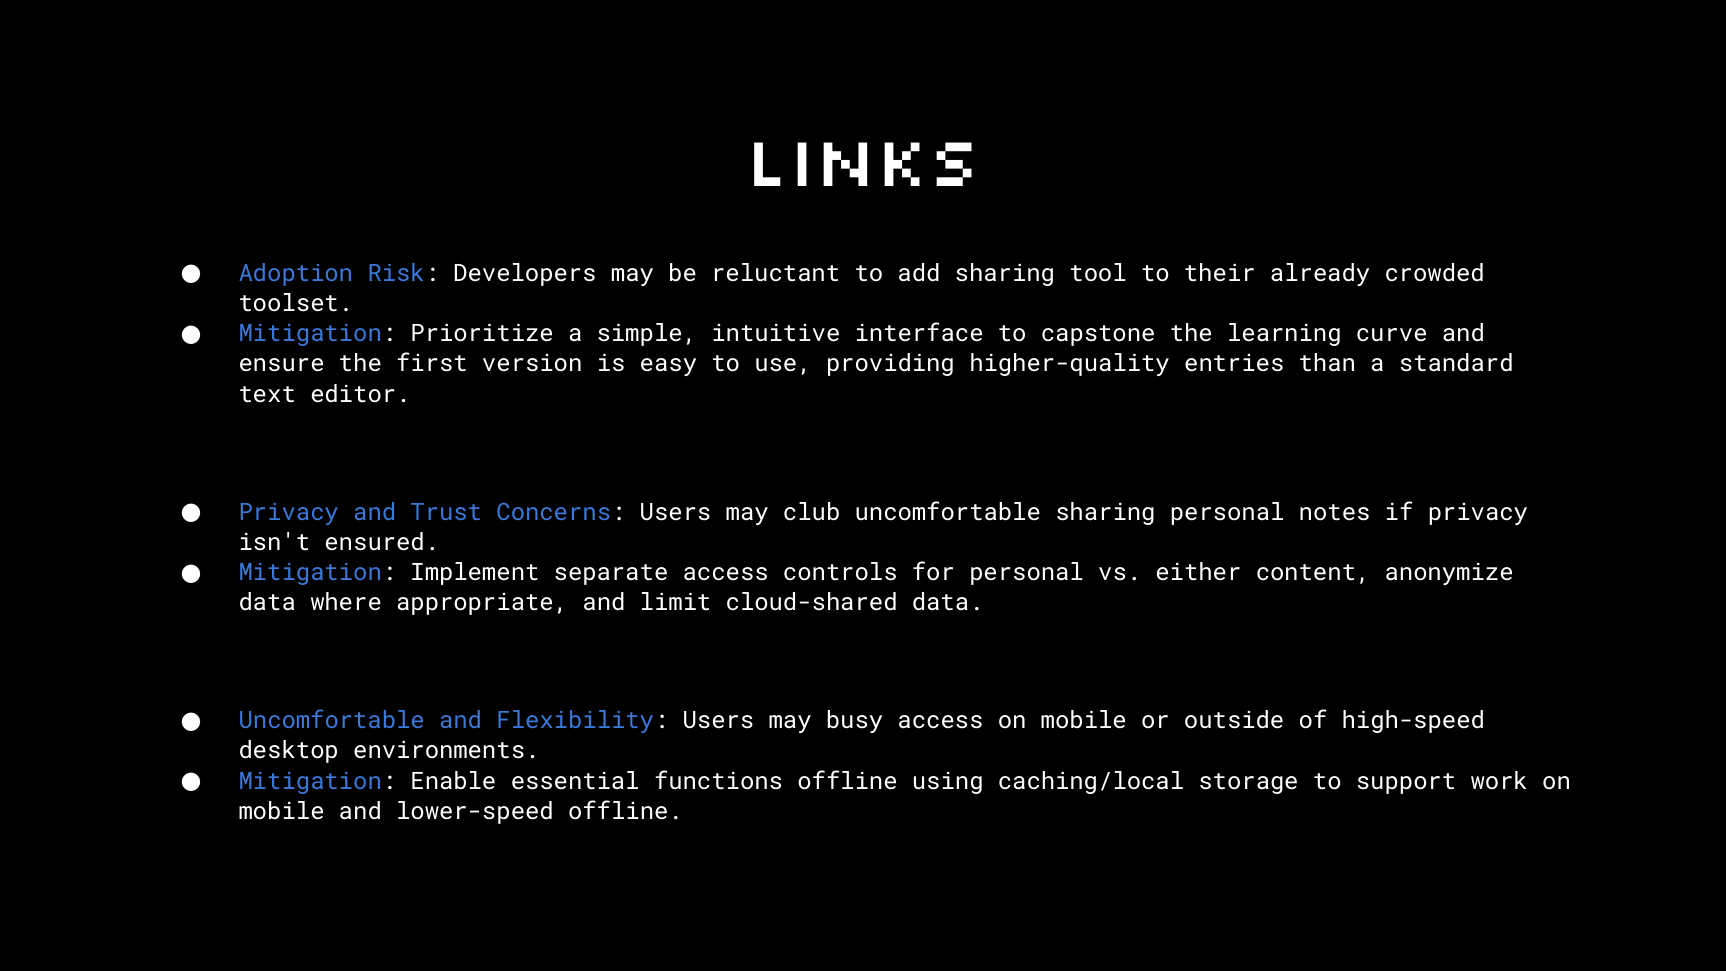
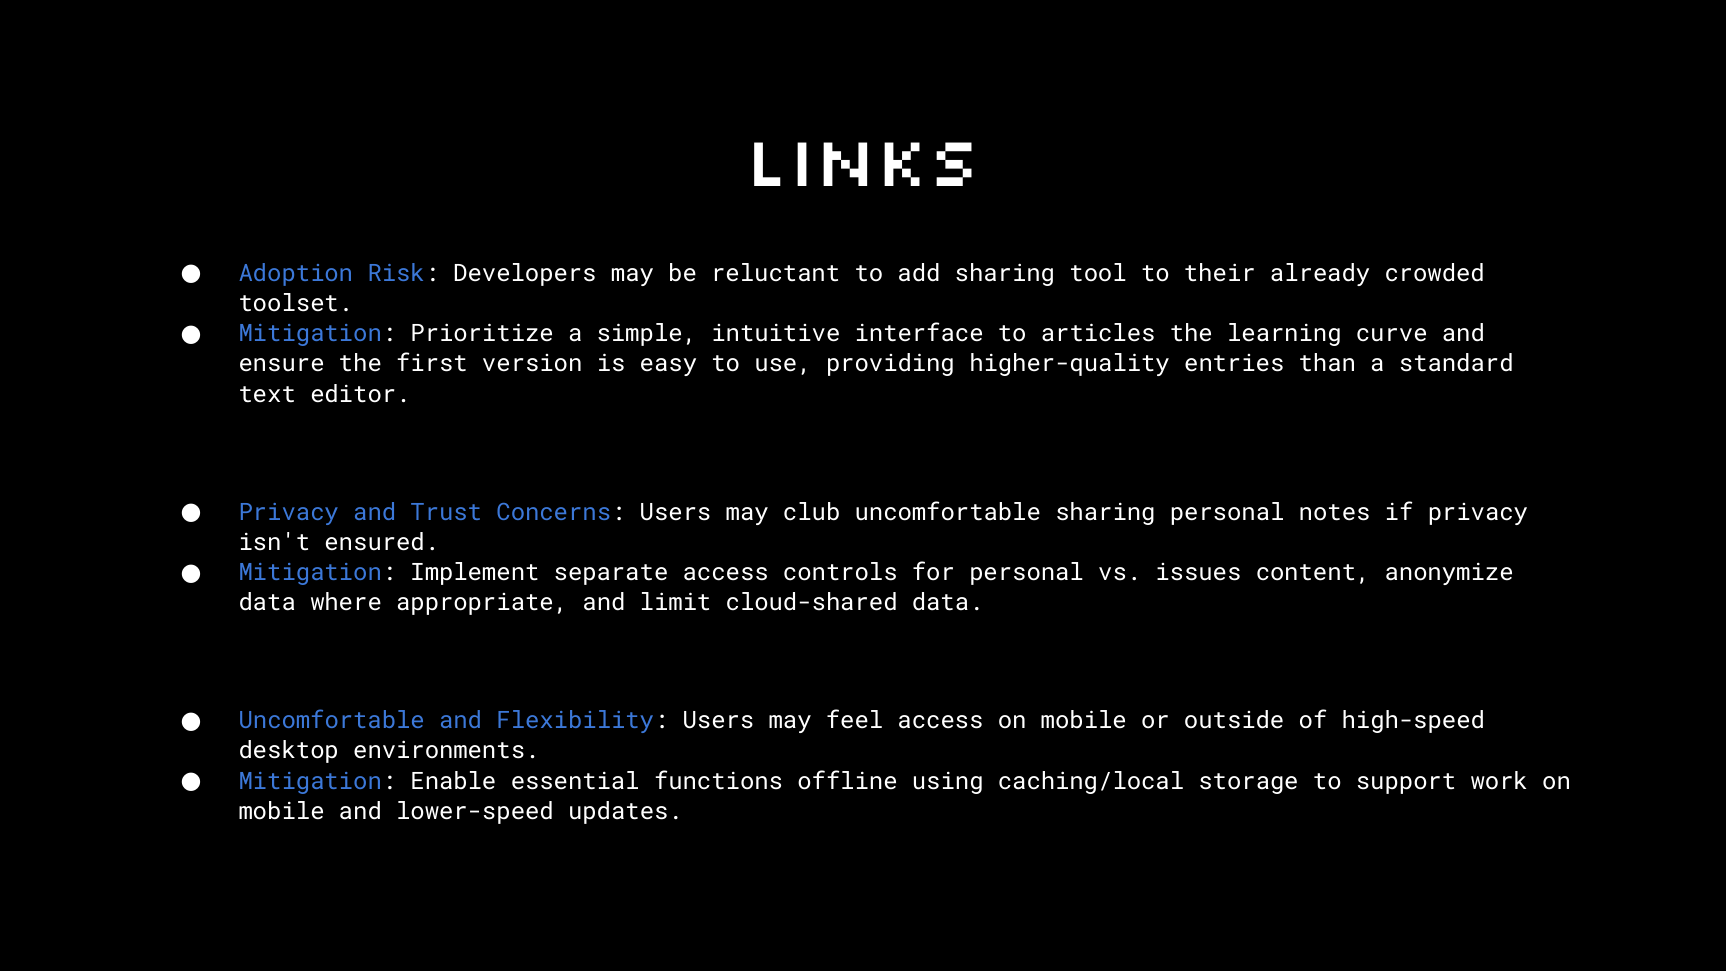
capstone: capstone -> articles
either: either -> issues
busy: busy -> feel
lower-speed offline: offline -> updates
